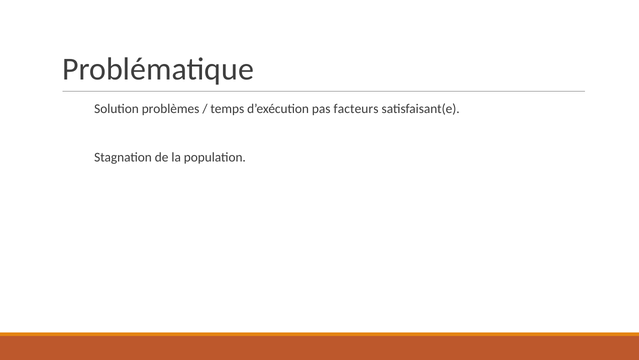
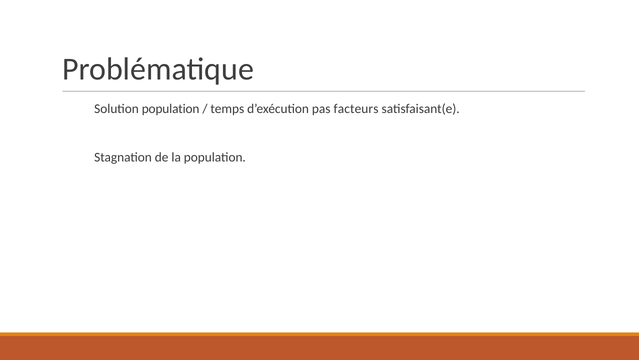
Solution problèmes: problèmes -> population
